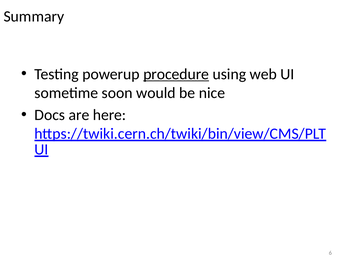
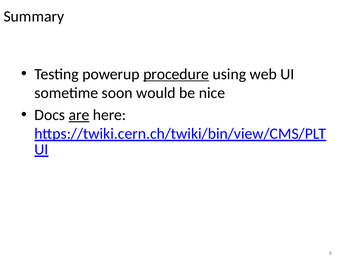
are underline: none -> present
